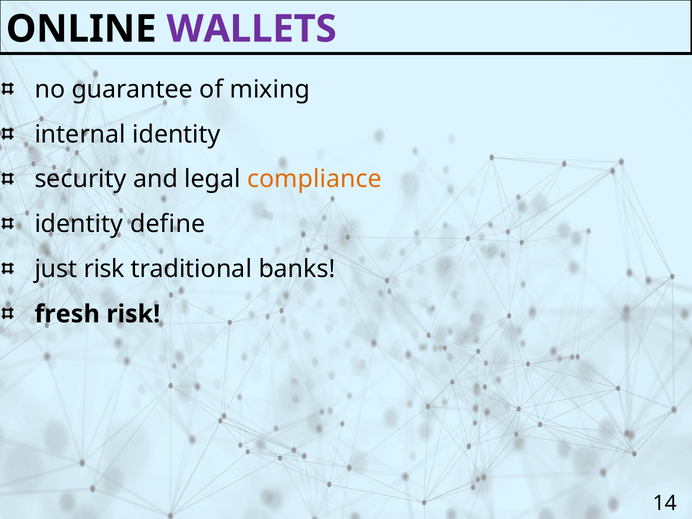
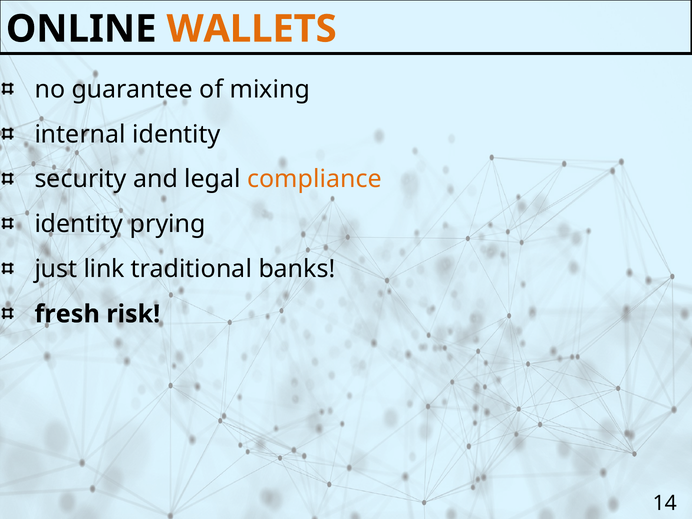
WALLETS colour: purple -> orange
define: define -> prying
just risk: risk -> link
